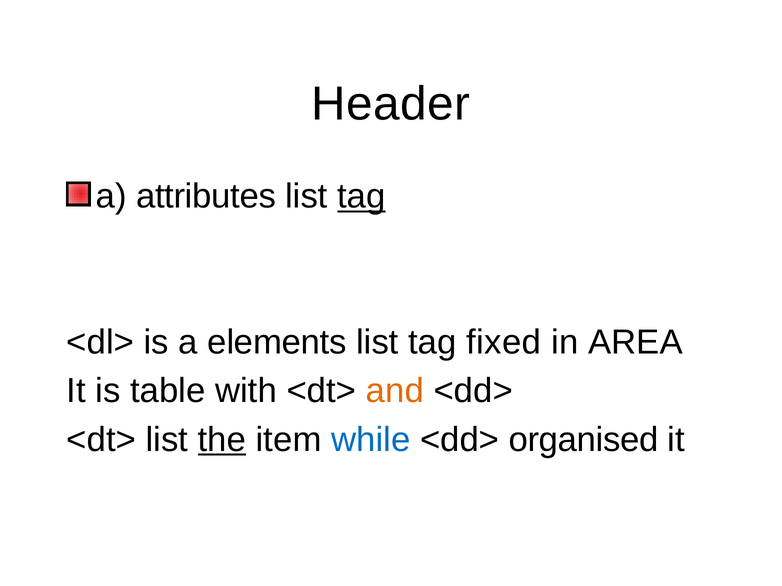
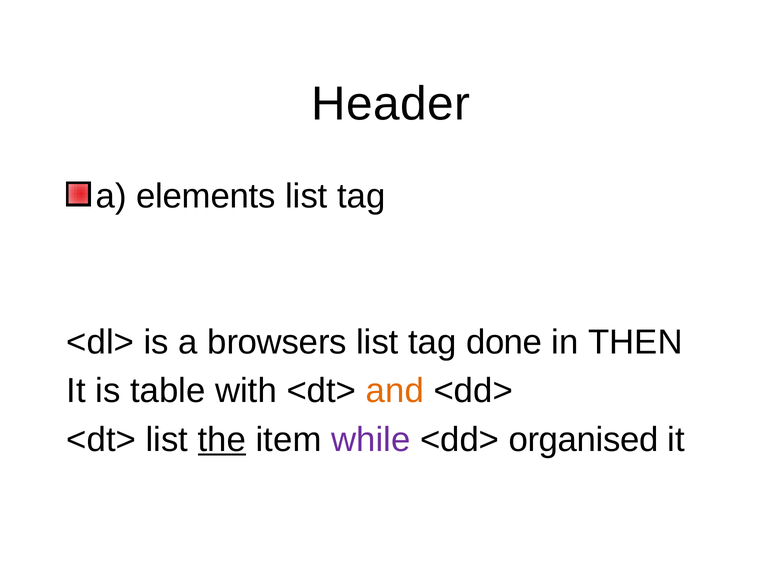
attributes: attributes -> elements
tag at (361, 197) underline: present -> none
elements: elements -> browsers
fixed: fixed -> done
AREA: AREA -> THEN
while colour: blue -> purple
